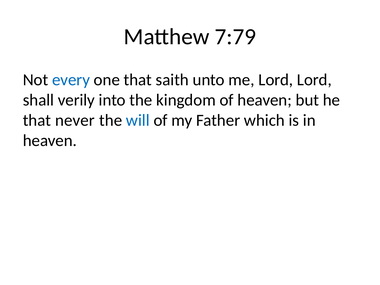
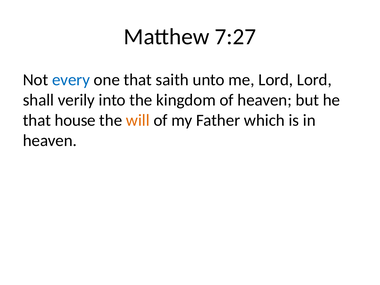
7:79: 7:79 -> 7:27
never: never -> house
will colour: blue -> orange
